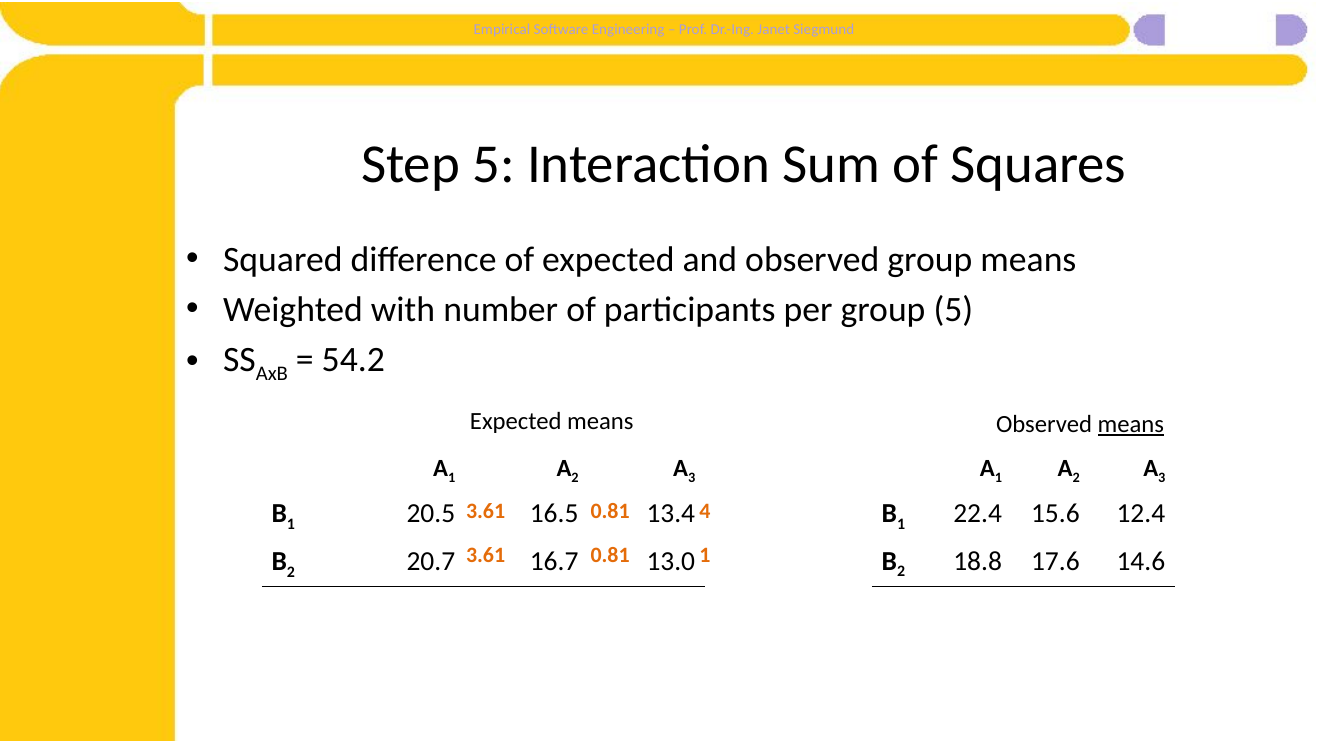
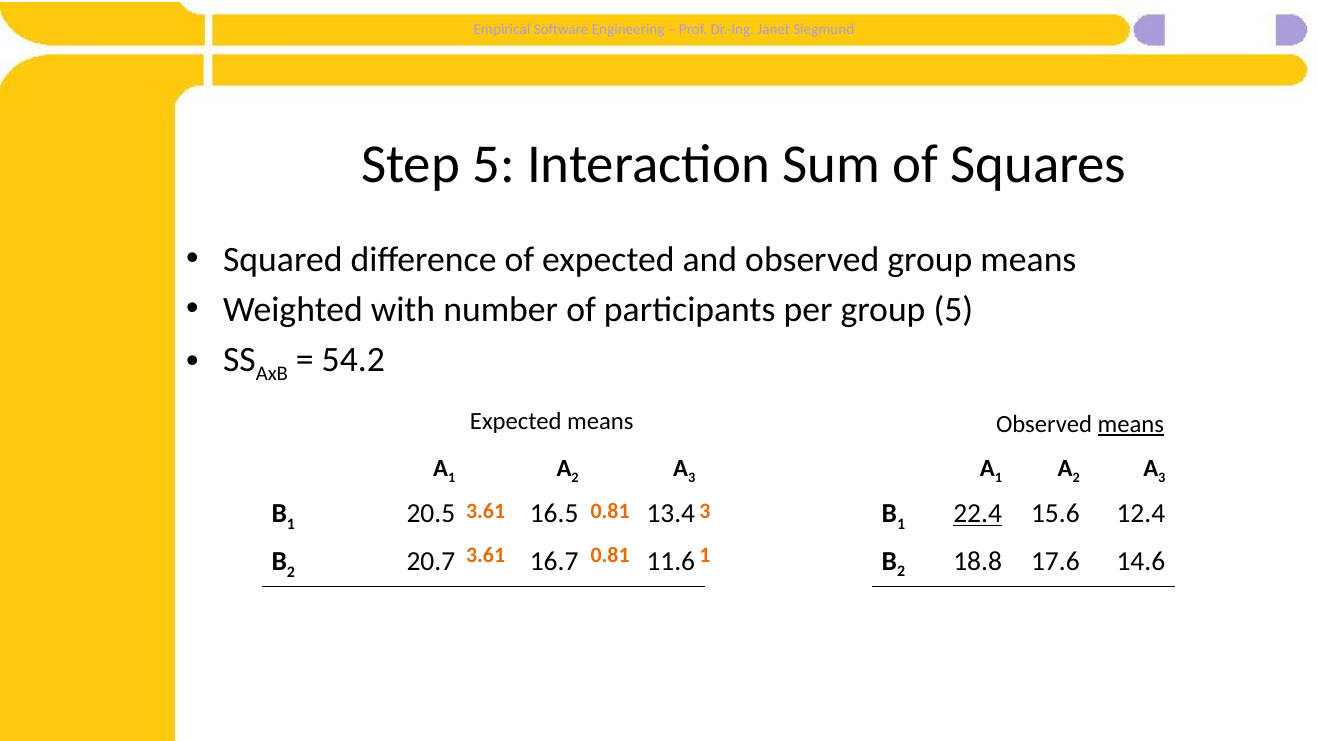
0.81 4: 4 -> 3
22.4 underline: none -> present
13.0: 13.0 -> 11.6
